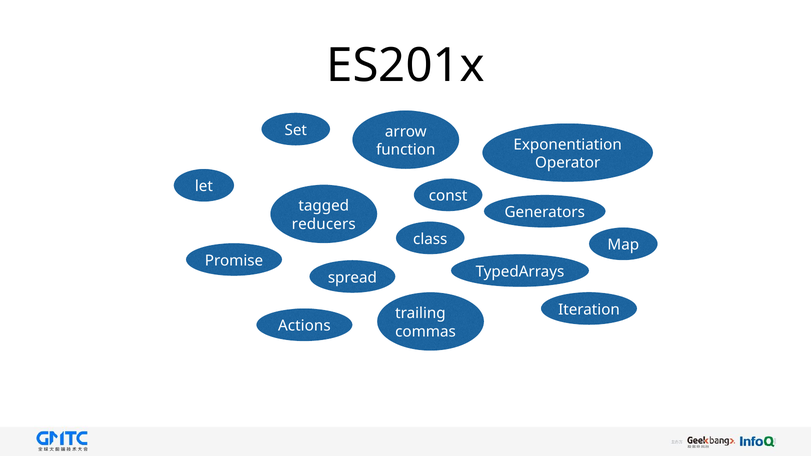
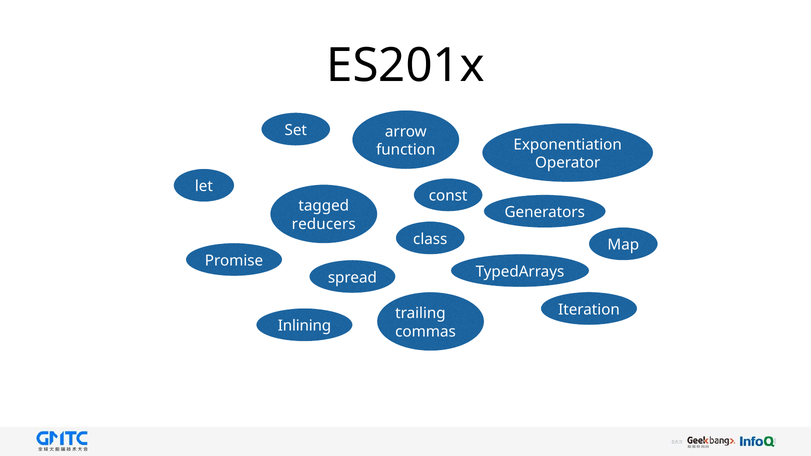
Actions: Actions -> Inlining
